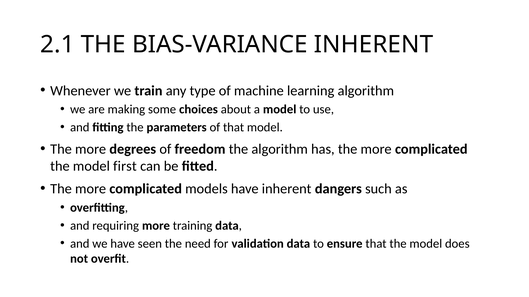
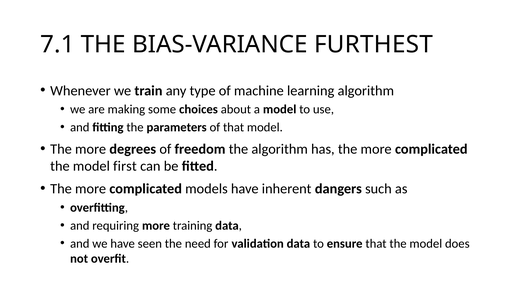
2.1: 2.1 -> 7.1
BIAS-VARIANCE INHERENT: INHERENT -> FURTHEST
